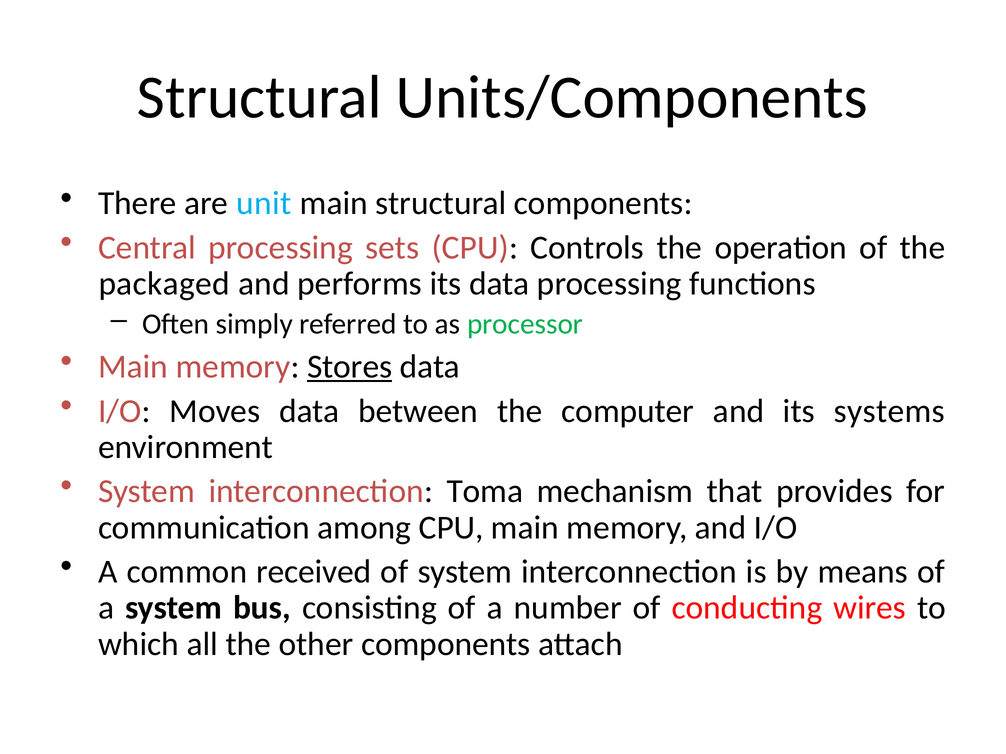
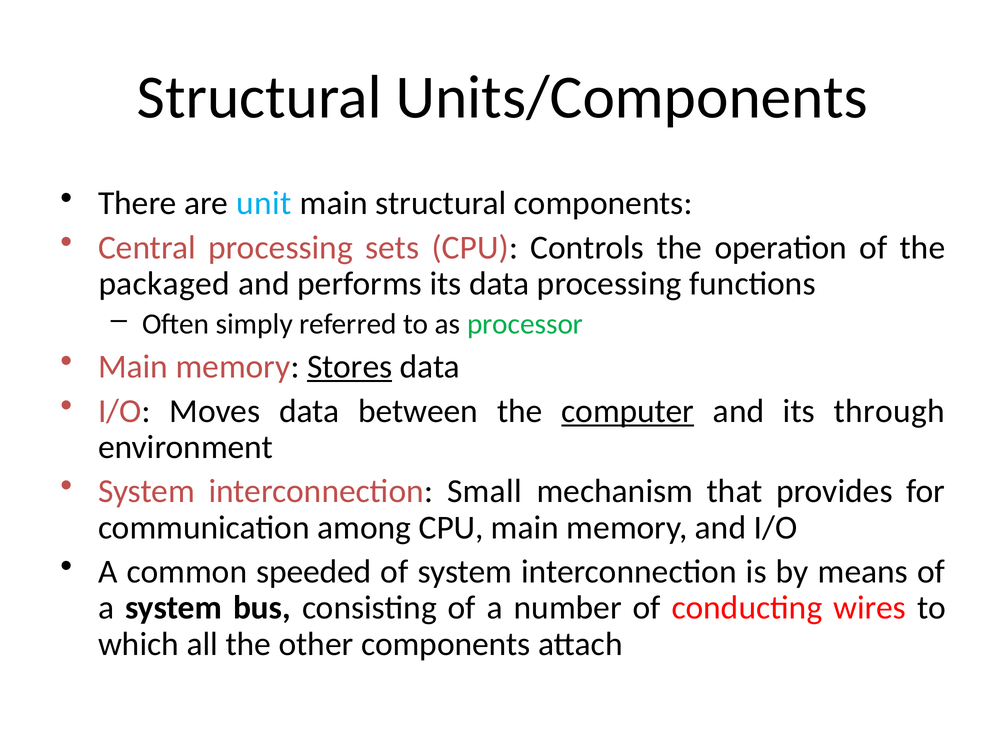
computer underline: none -> present
systems: systems -> through
Toma: Toma -> Small
received: received -> speeded
